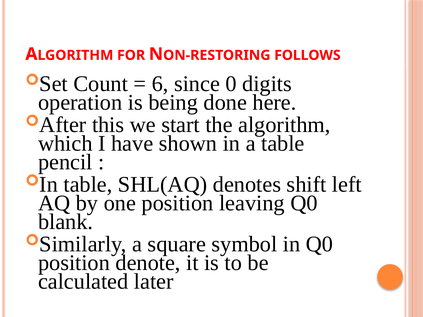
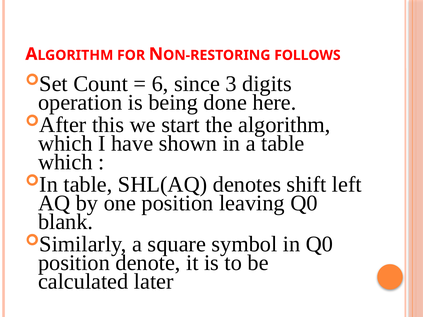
0: 0 -> 3
pencil at (65, 162): pencil -> which
